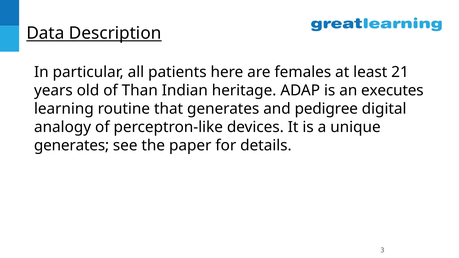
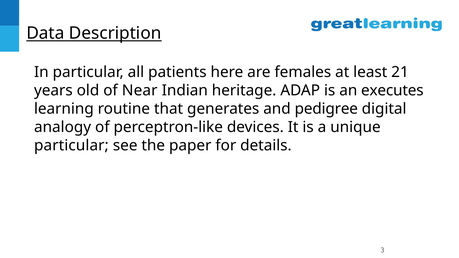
Than: Than -> Near
generates at (72, 146): generates -> particular
